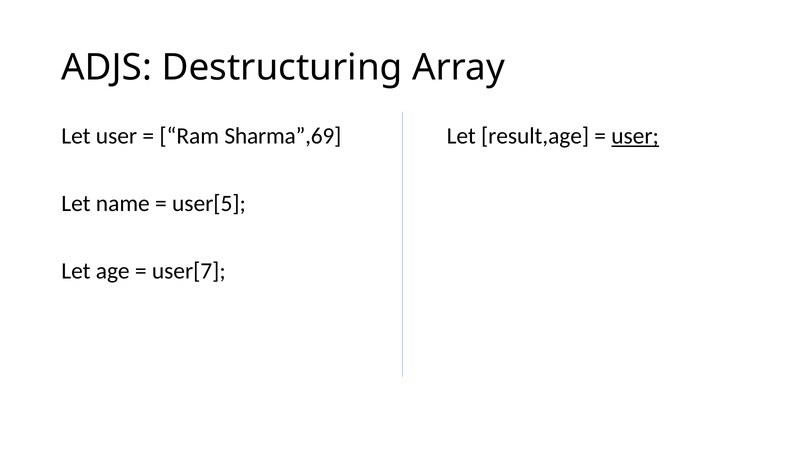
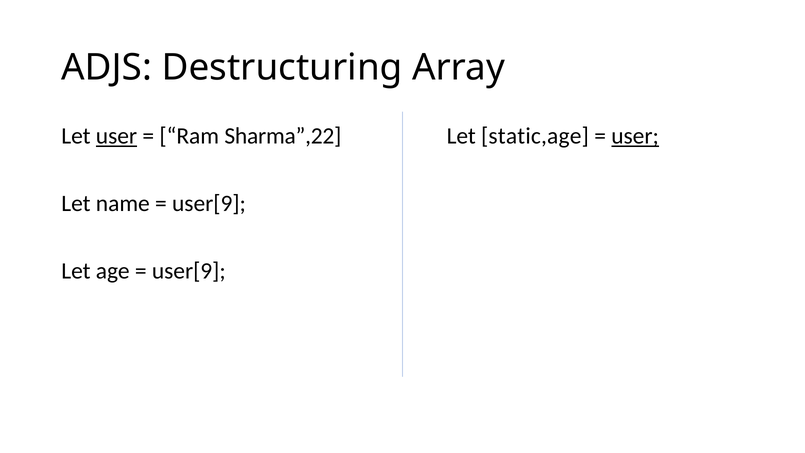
result,age: result,age -> static,age
user at (116, 136) underline: none -> present
Sharma”,69: Sharma”,69 -> Sharma”,22
user[5 at (209, 204): user[5 -> user[9
user[7 at (189, 271): user[7 -> user[9
